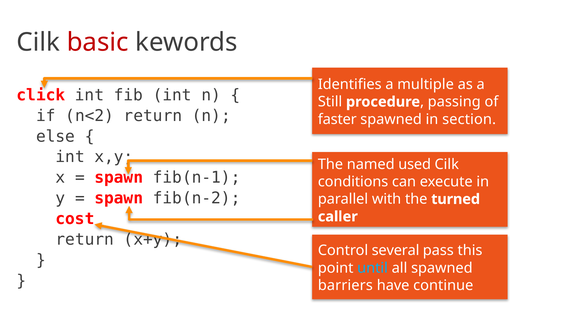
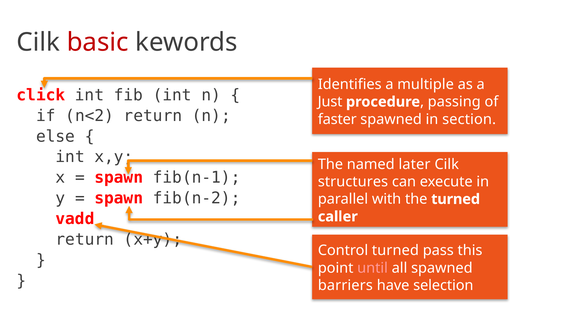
Still: Still -> Just
used: used -> later
conditions: conditions -> structures
cost: cost -> vadd
Control several: several -> turned
until colour: light blue -> pink
continue: continue -> selection
